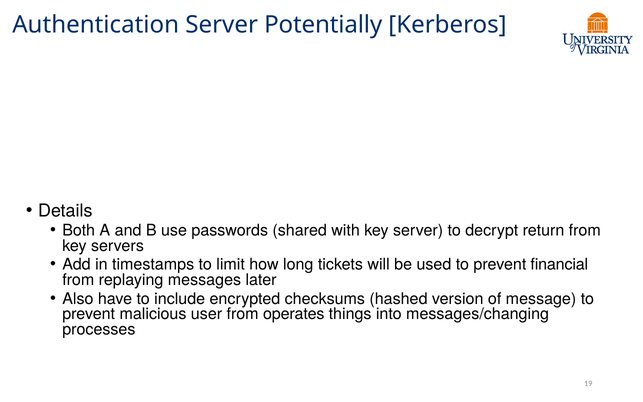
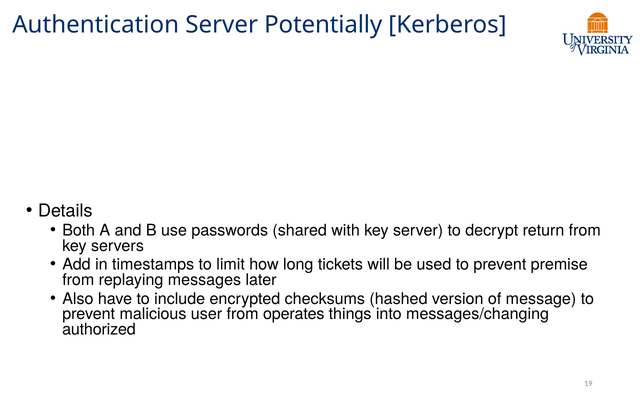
financial: financial -> premise
processes: processes -> authorized
